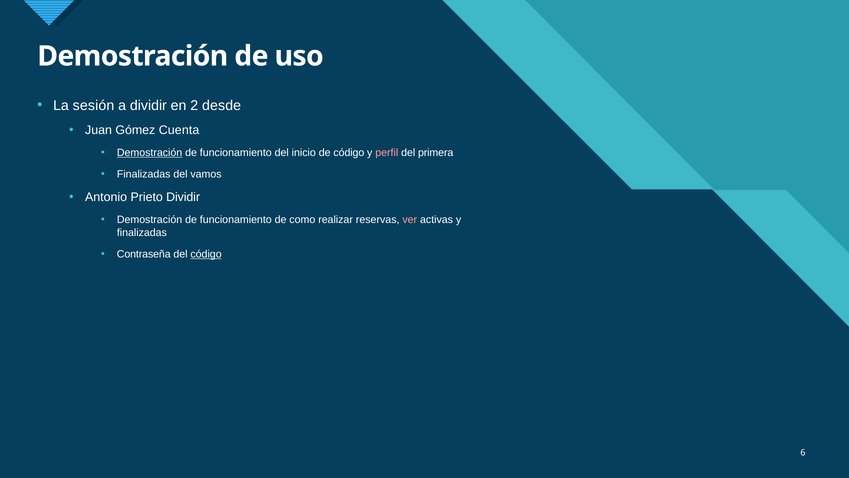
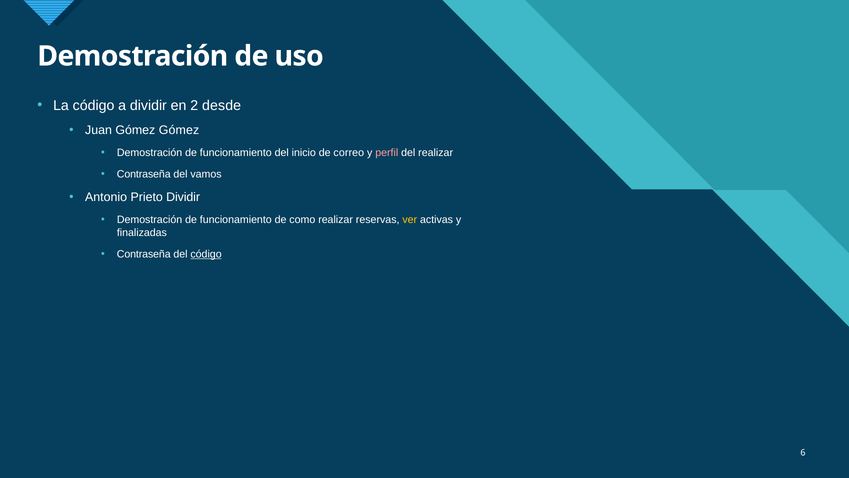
La sesión: sesión -> código
Gómez Cuenta: Cuenta -> Gómez
Demostración at (150, 153) underline: present -> none
de código: código -> correo
del primera: primera -> realizar
Finalizadas at (144, 174): Finalizadas -> Contraseña
ver colour: pink -> yellow
